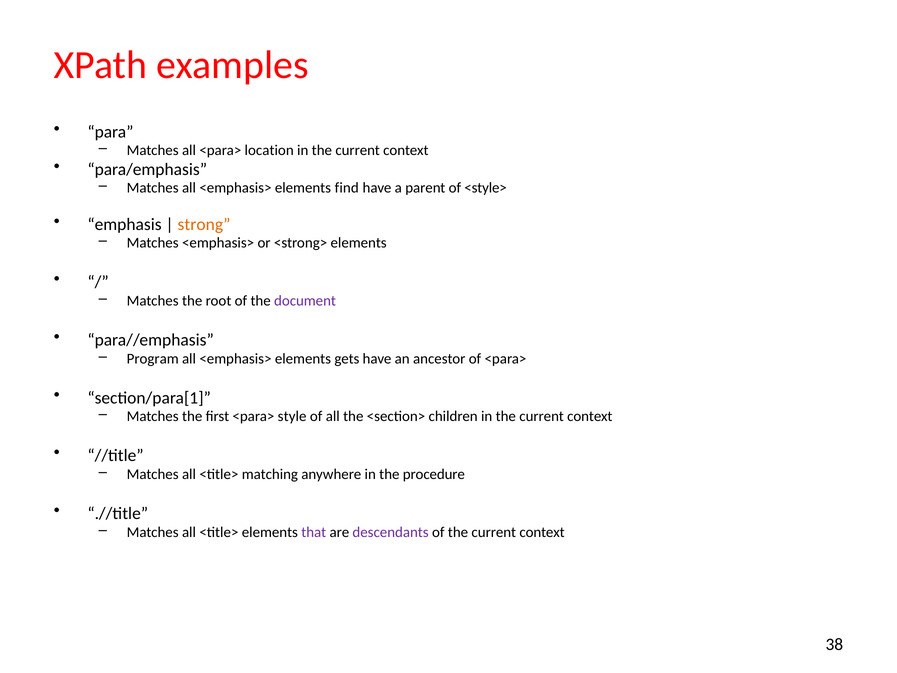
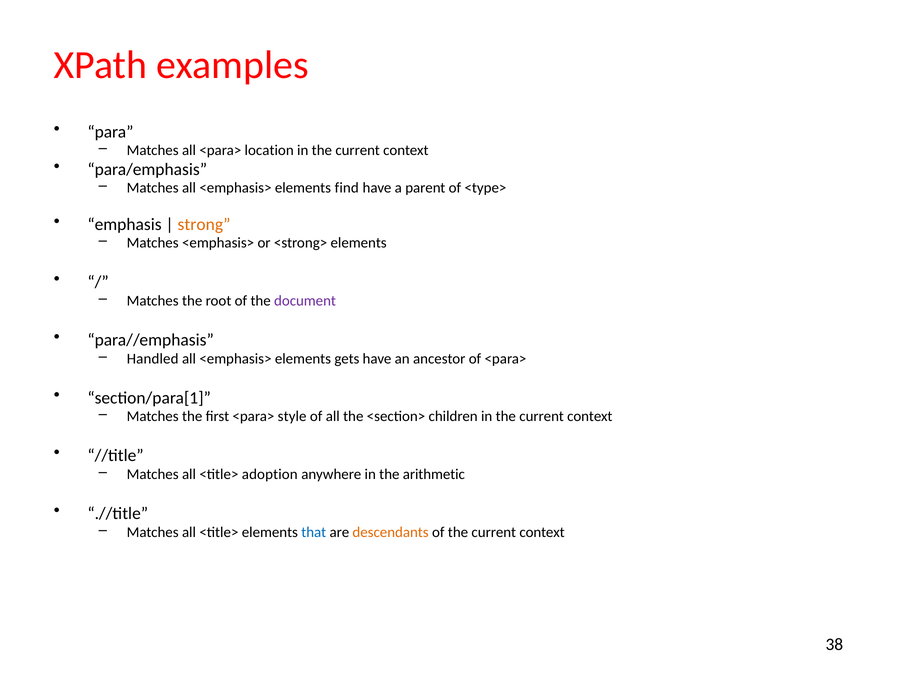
<style>: <style> -> <type>
Program: Program -> Handled
matching: matching -> adoption
procedure: procedure -> arithmetic
that colour: purple -> blue
descendants colour: purple -> orange
